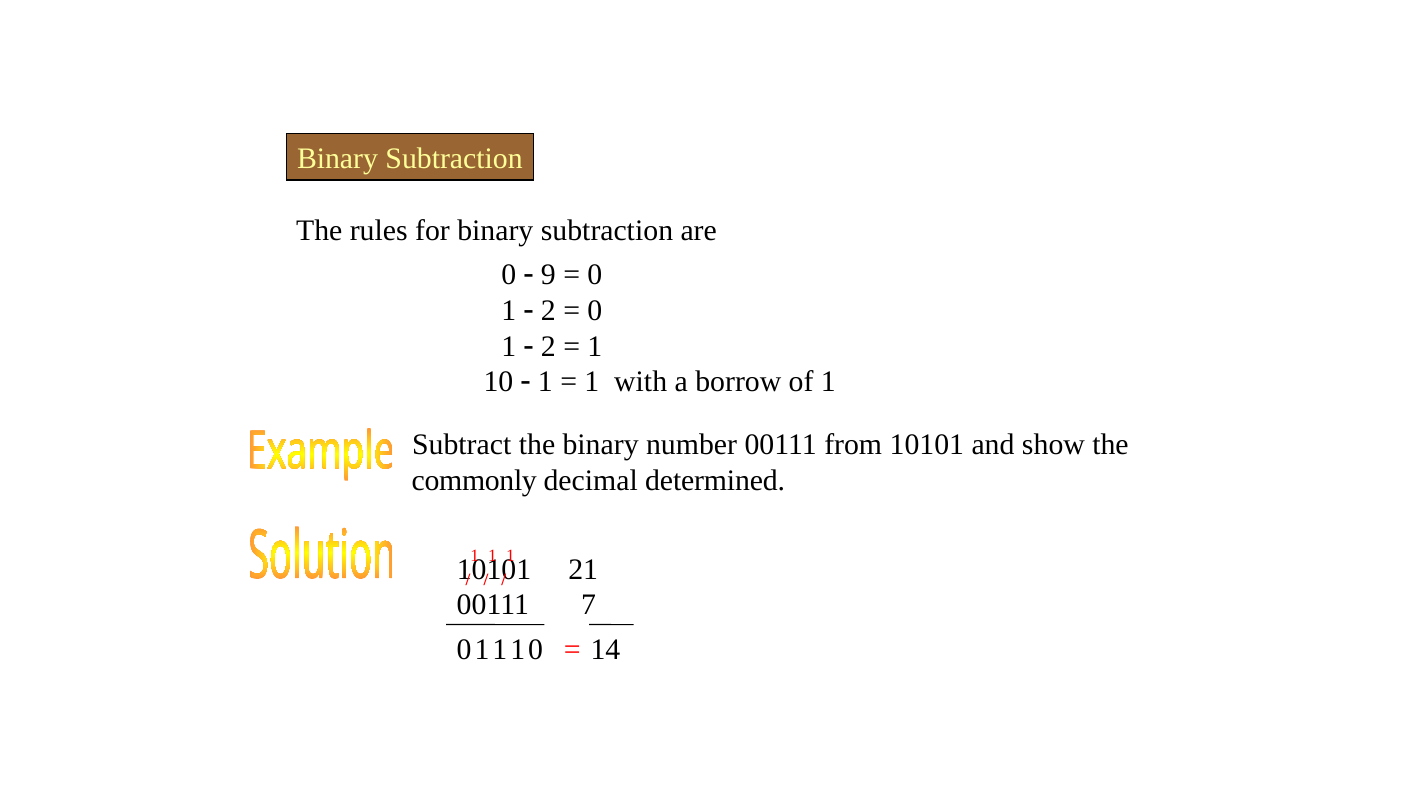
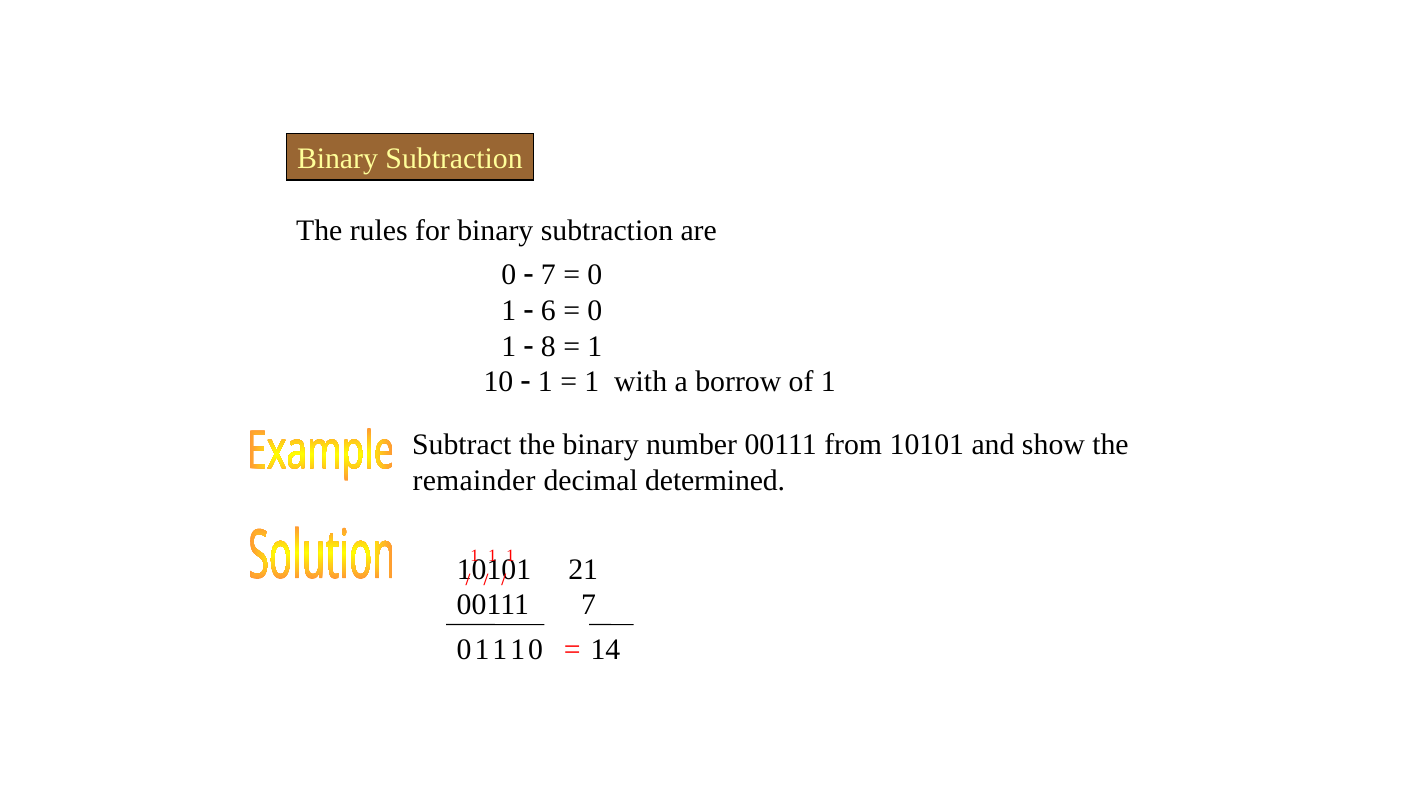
9 at (548, 275): 9 -> 7
2 at (548, 311): 2 -> 6
2 at (548, 347): 2 -> 8
commonly: commonly -> remainder
